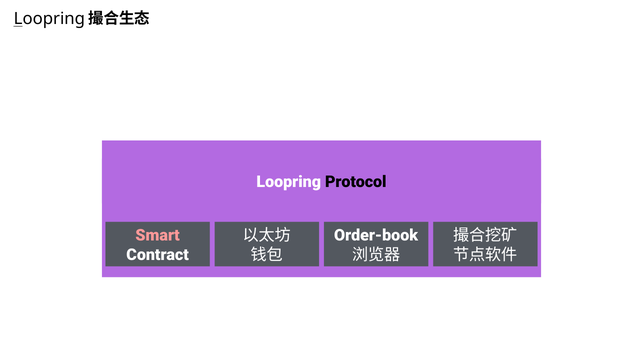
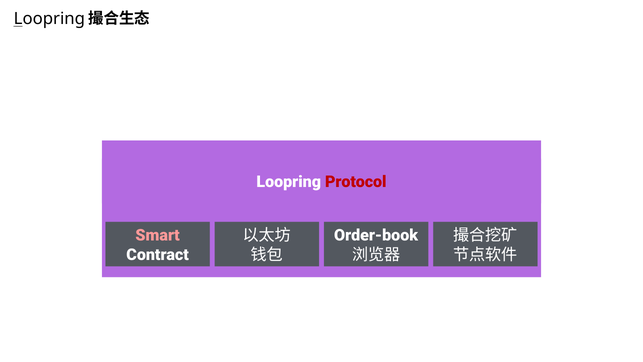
Protocol colour: black -> red
